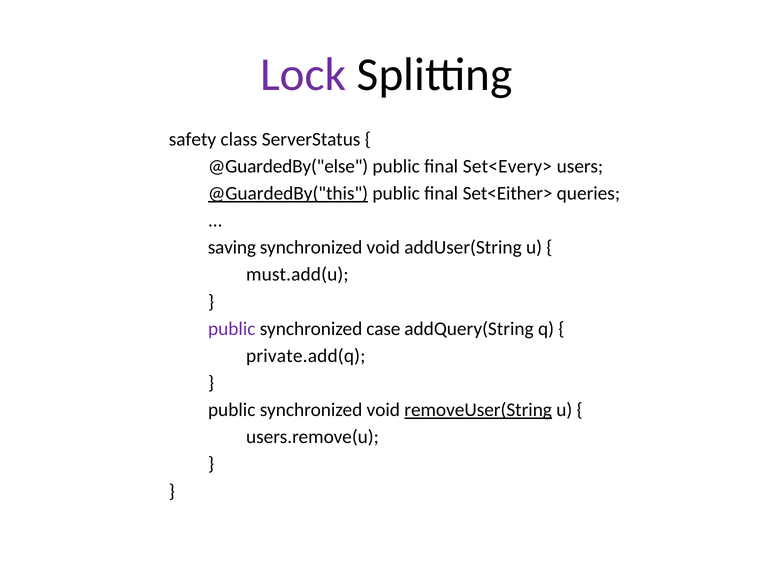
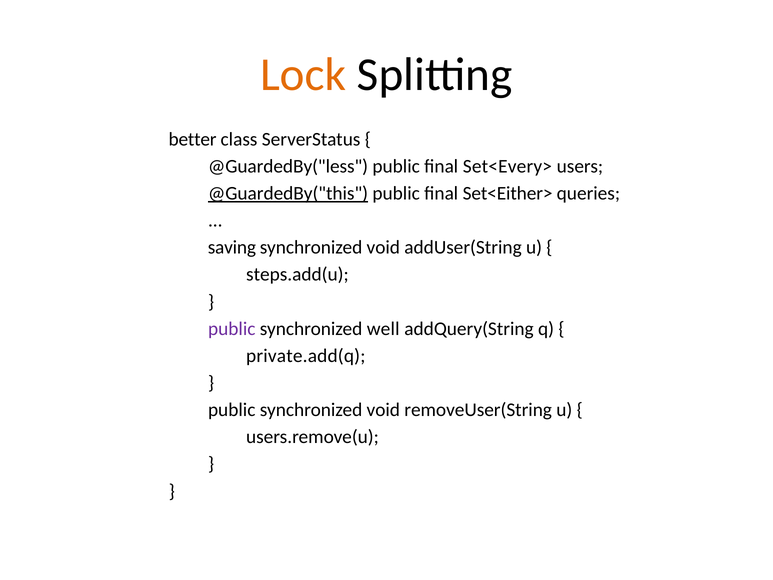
Lock colour: purple -> orange
safety: safety -> better
@GuardedBy("else: @GuardedBy("else -> @GuardedBy("less
must.add(u: must.add(u -> steps.add(u
case: case -> well
removeUser(String underline: present -> none
